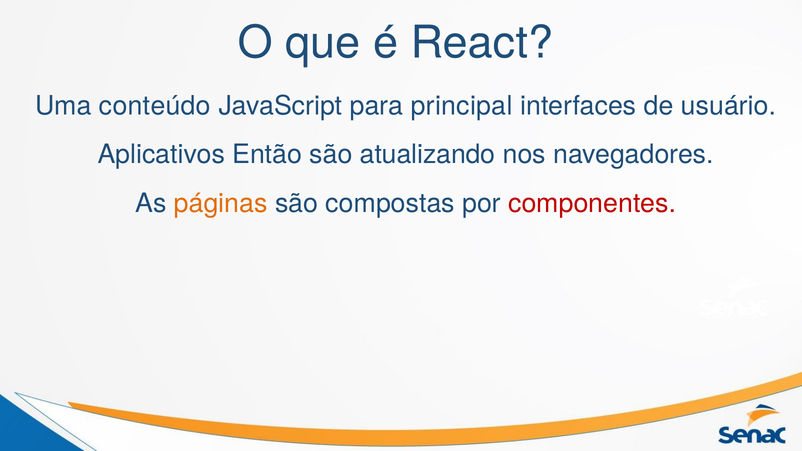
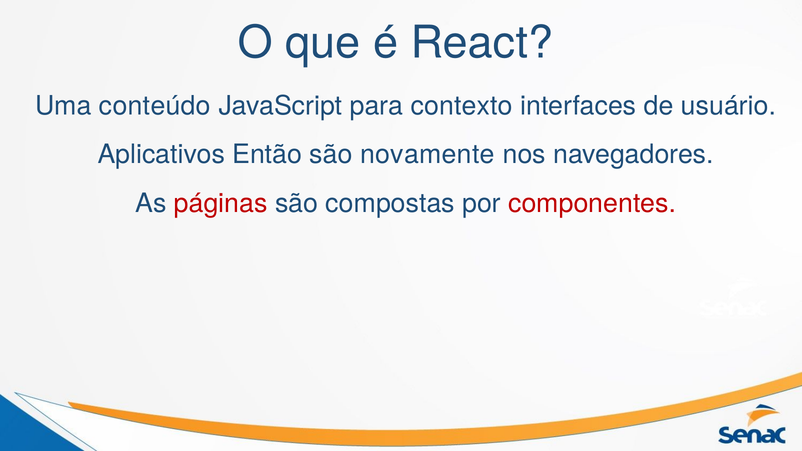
principal: principal -> contexto
atualizando: atualizando -> novamente
páginas colour: orange -> red
